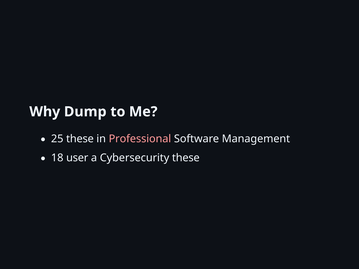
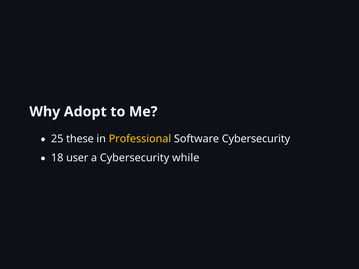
Dump: Dump -> Adopt
Professional colour: pink -> yellow
Software Management: Management -> Cybersecurity
Cybersecurity these: these -> while
